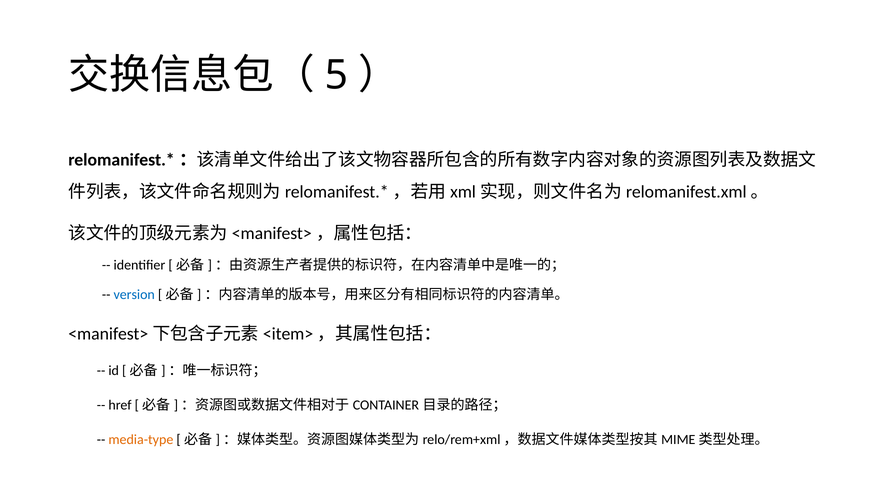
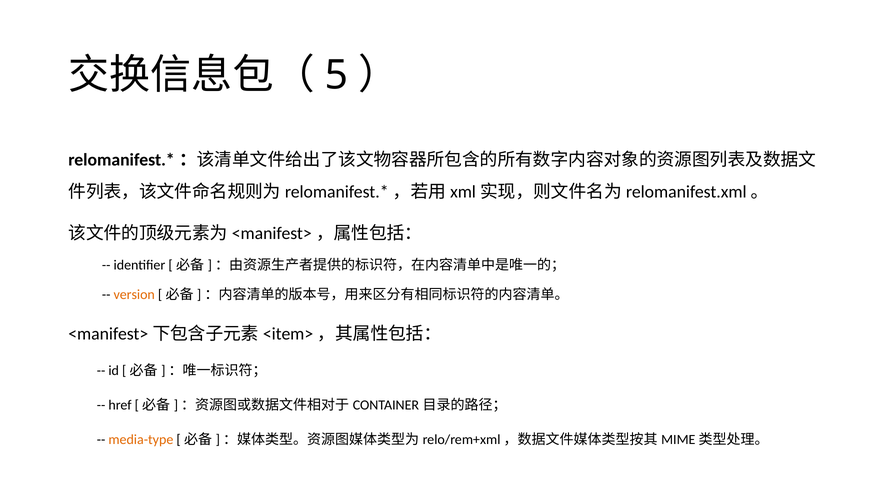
version colour: blue -> orange
